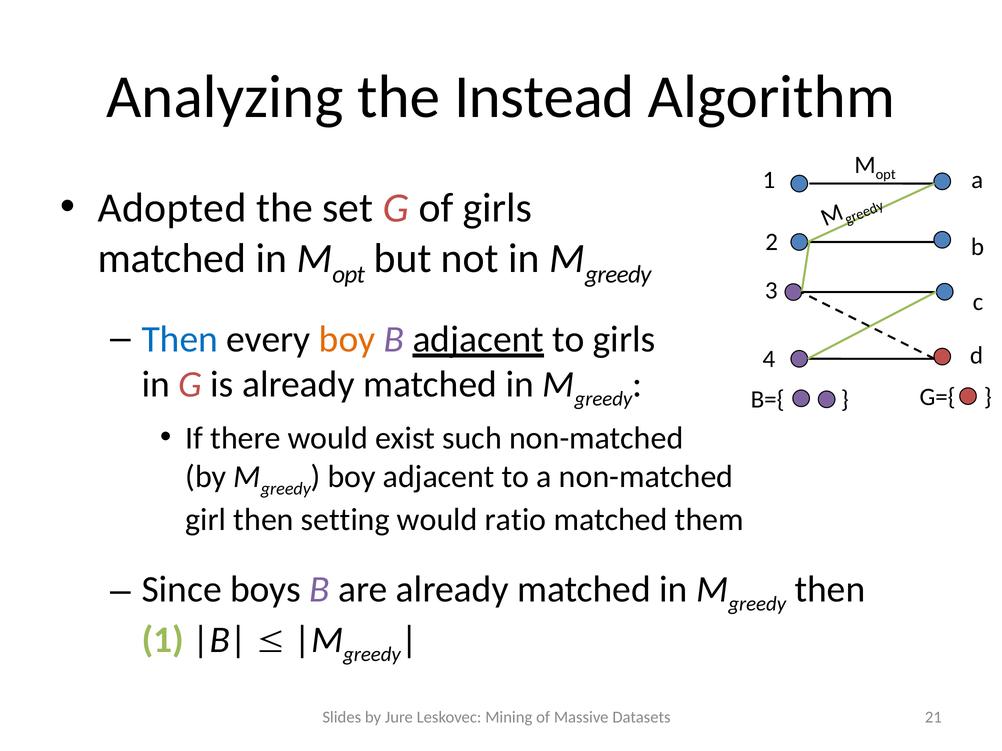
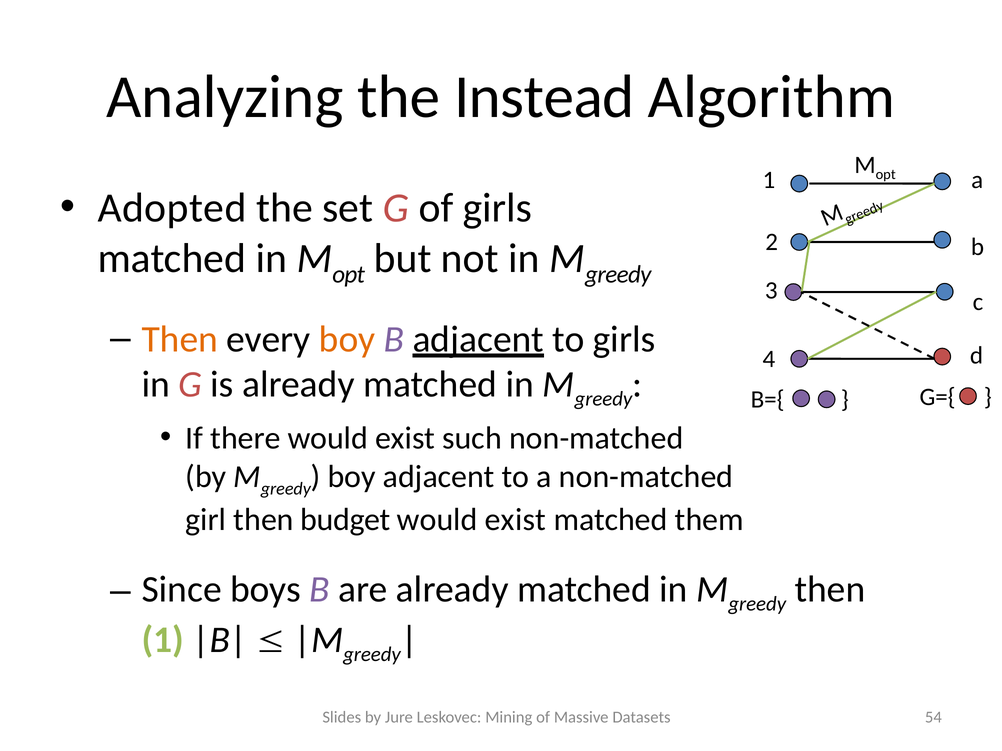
Then at (180, 340) colour: blue -> orange
setting: setting -> budget
ratio at (515, 520): ratio -> exist
21: 21 -> 54
